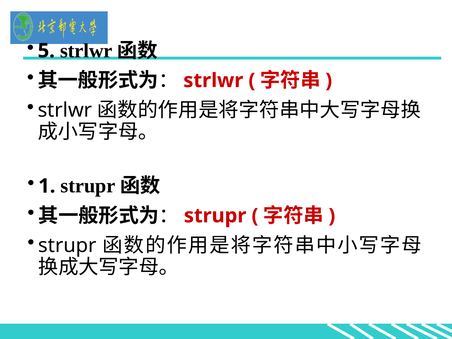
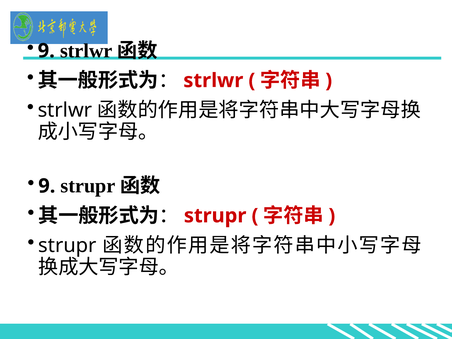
5 at (46, 51): 5 -> 9
1 at (47, 186): 1 -> 9
